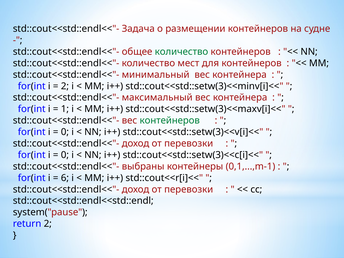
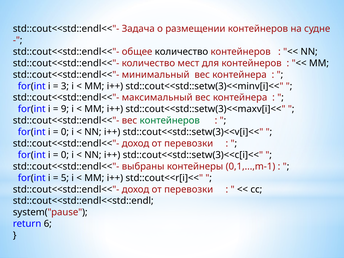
количество at (181, 52) colour: green -> black
2 at (65, 86): 2 -> 3
1: 1 -> 9
6: 6 -> 5
return 2: 2 -> 6
